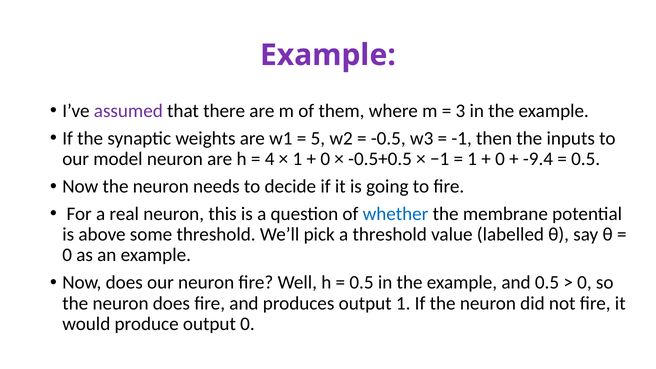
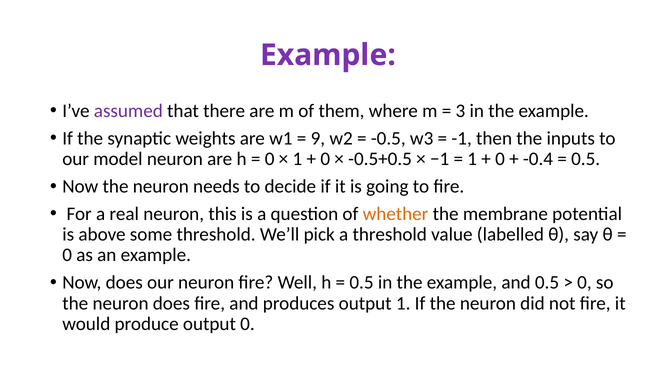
5: 5 -> 9
4 at (270, 159): 4 -> 0
-9.4: -9.4 -> -0.4
whether colour: blue -> orange
